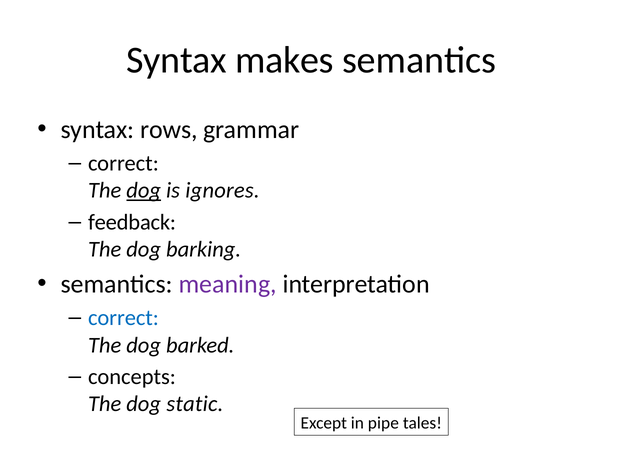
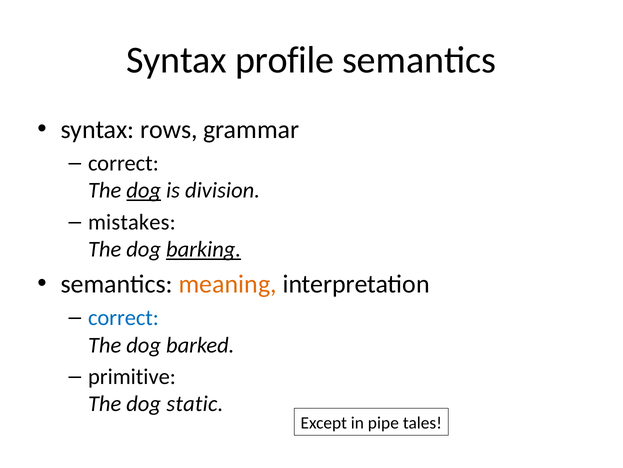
makes: makes -> profile
ignores: ignores -> division
feedback: feedback -> mistakes
barking underline: none -> present
meaning colour: purple -> orange
concepts: concepts -> primitive
